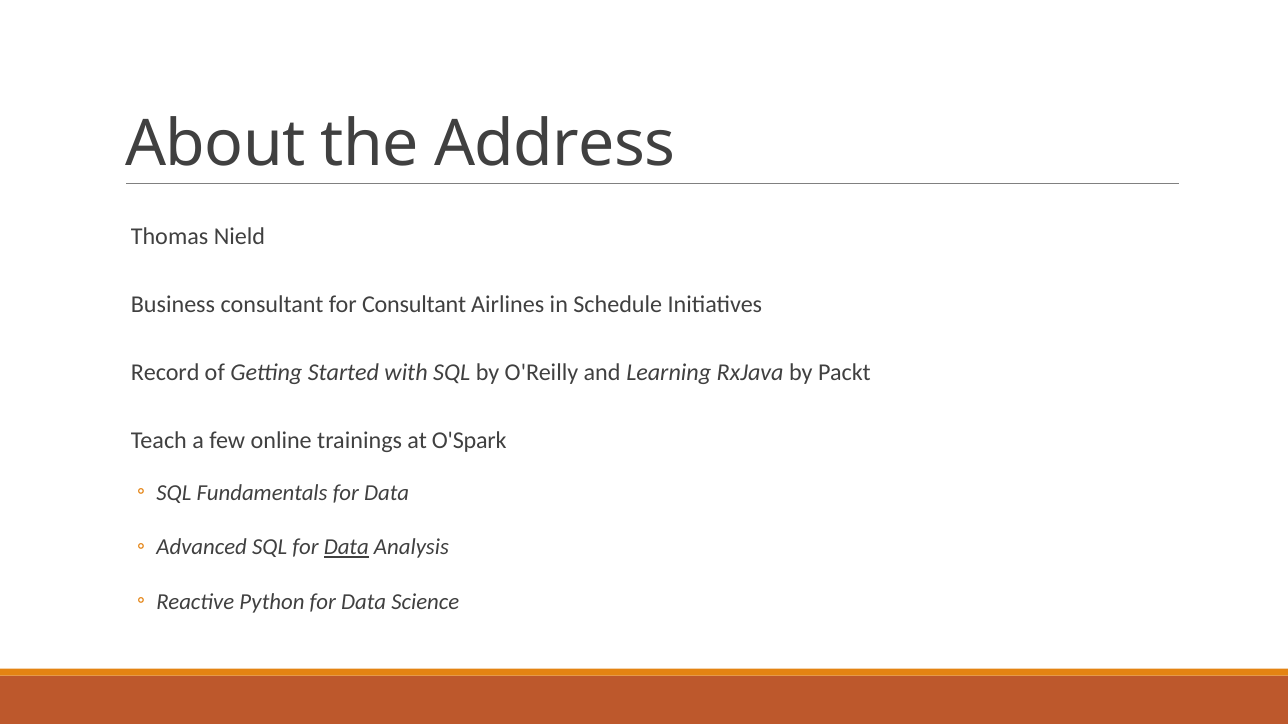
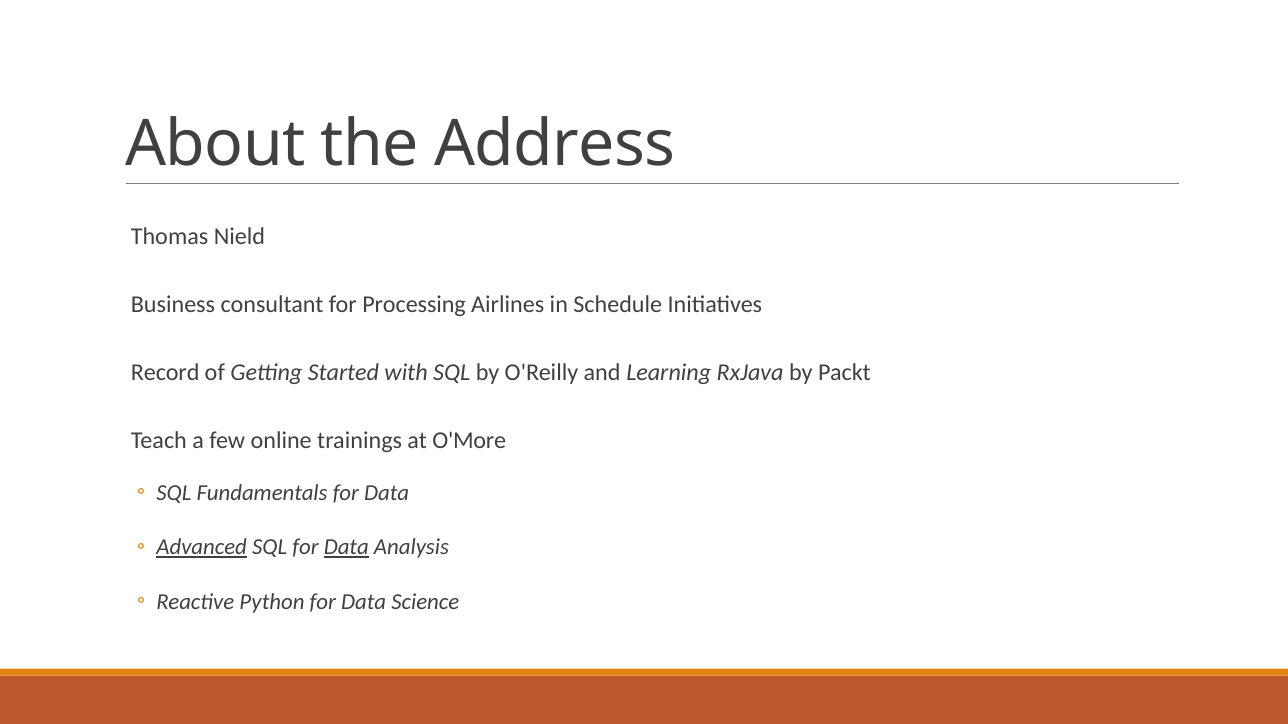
for Consultant: Consultant -> Processing
O'Spark: O'Spark -> O'More
Advanced underline: none -> present
